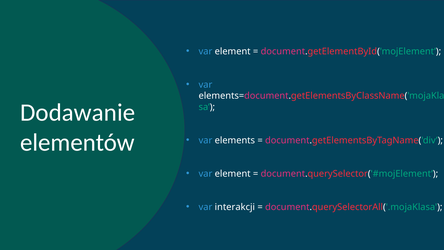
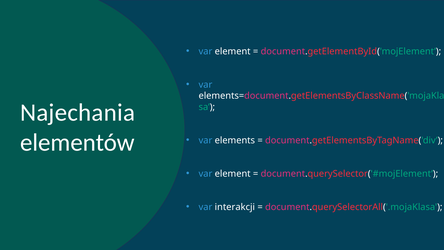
Dodawanie: Dodawanie -> Najechania
